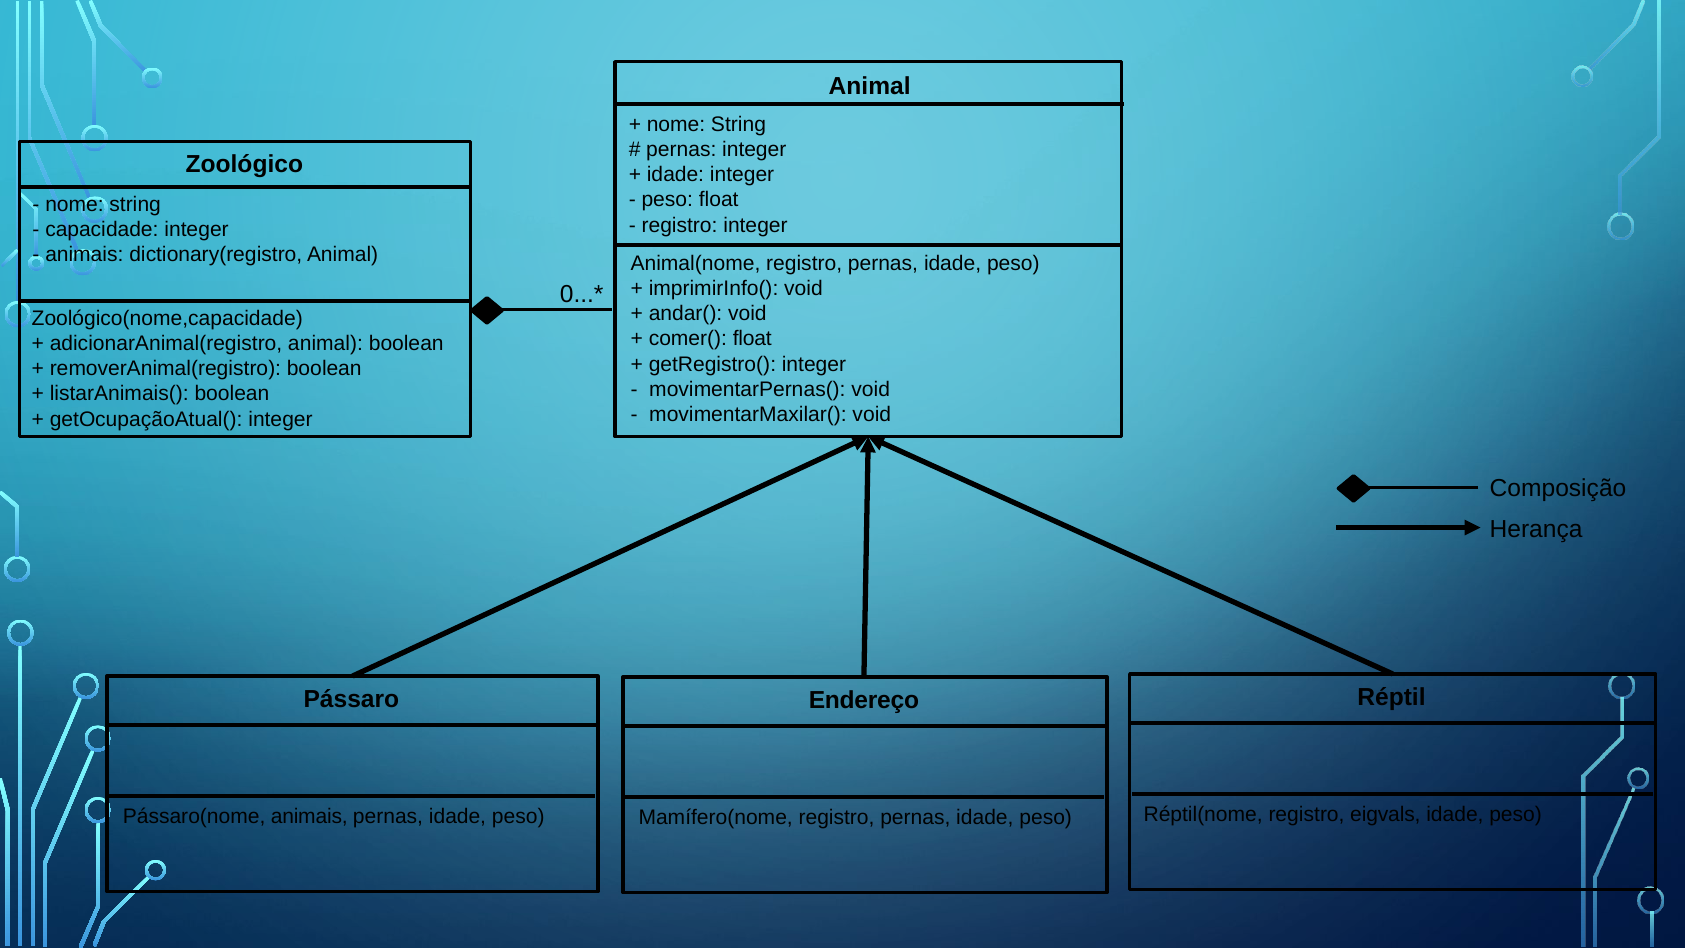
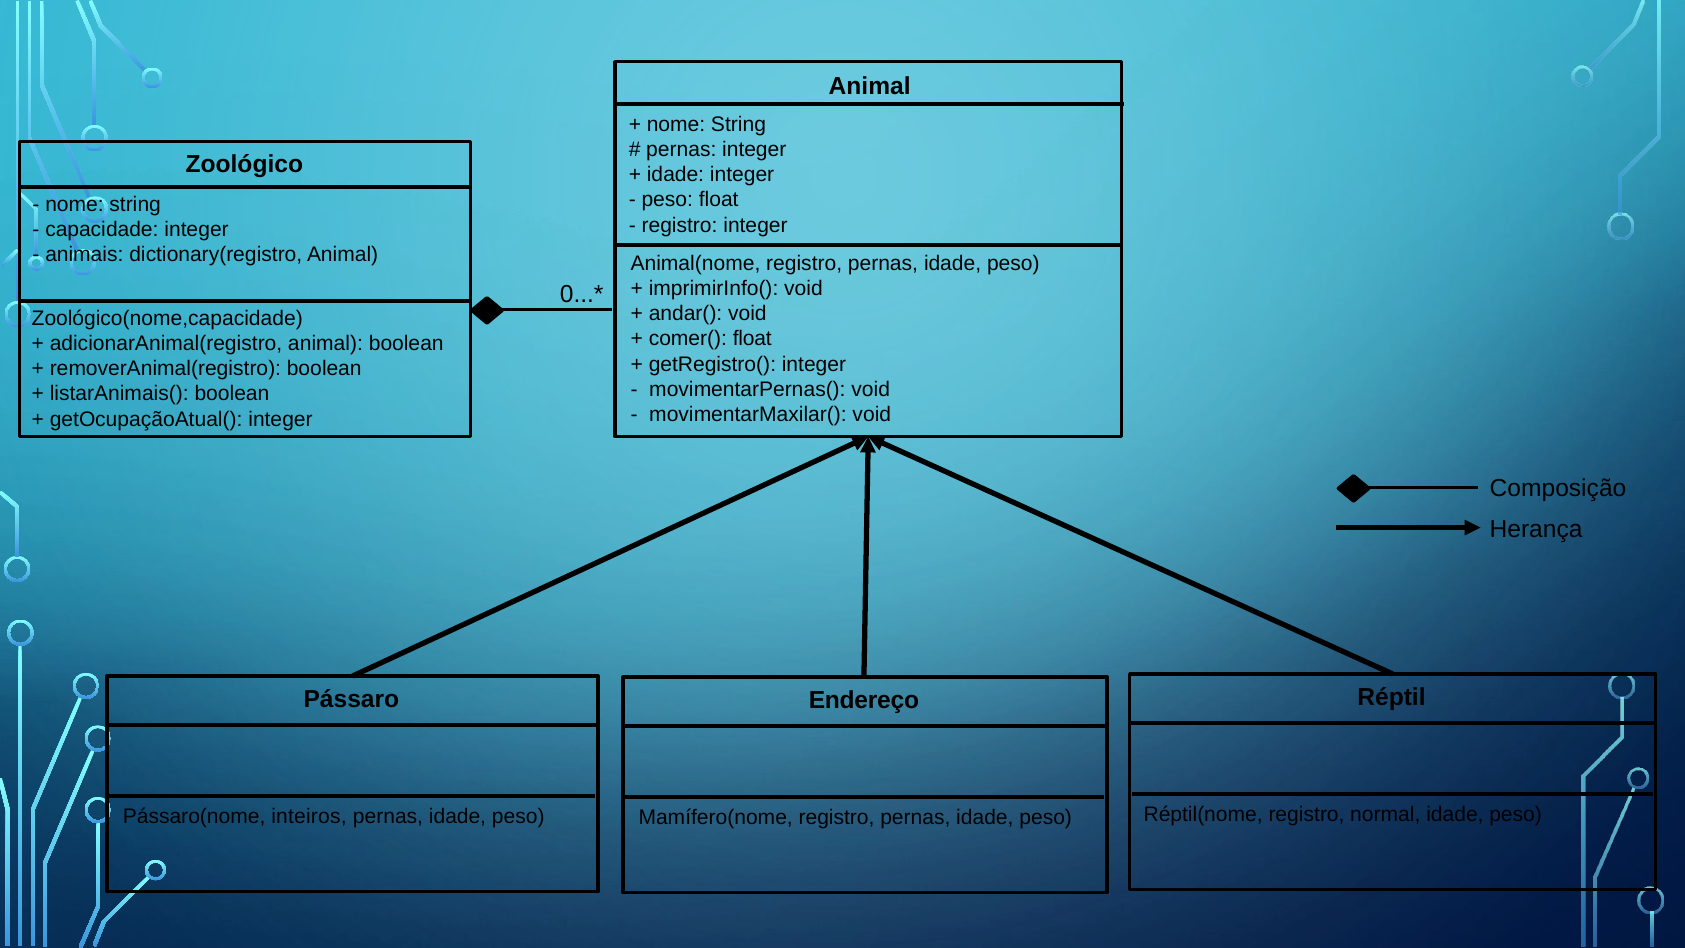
eigvals: eigvals -> normal
Pássaro(nome animais: animais -> inteiros
